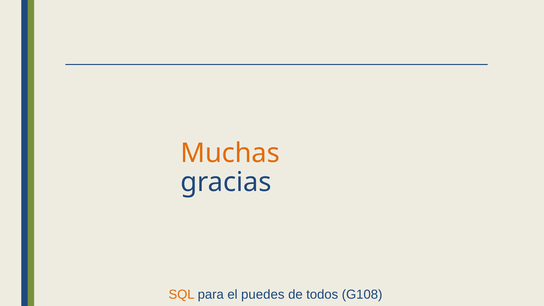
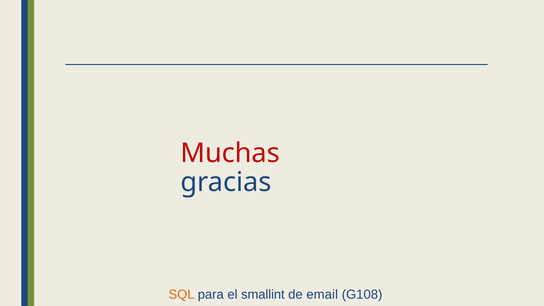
Muchas colour: orange -> red
puedes: puedes -> smallint
todos: todos -> email
